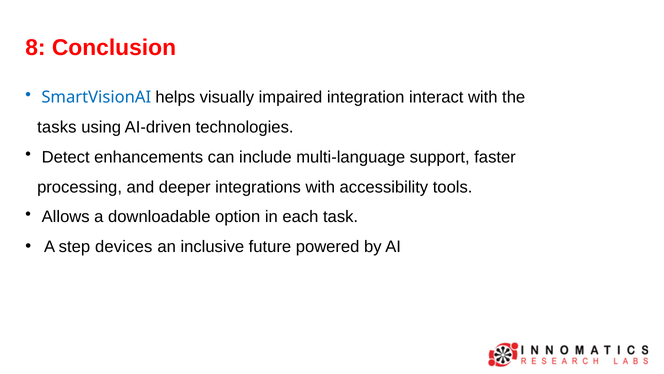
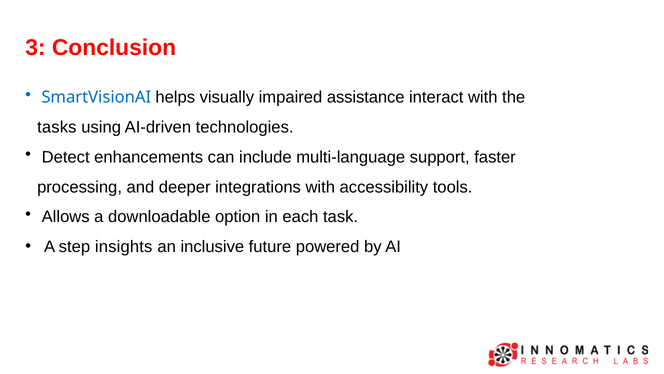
8: 8 -> 3
integration: integration -> assistance
devices: devices -> insights
